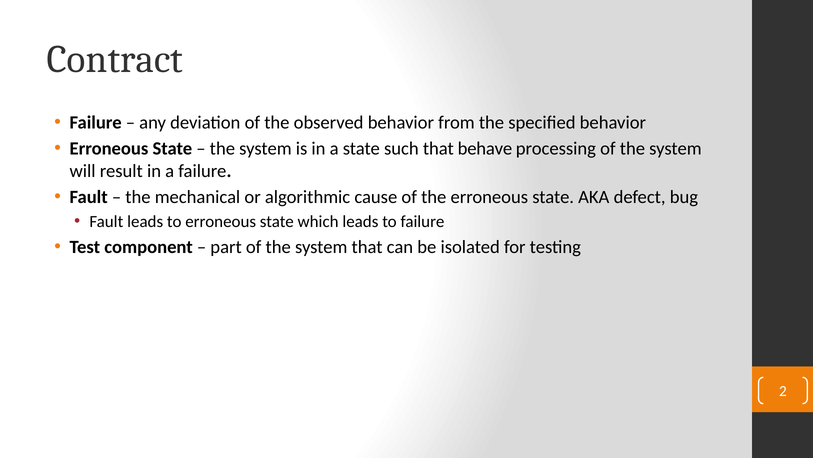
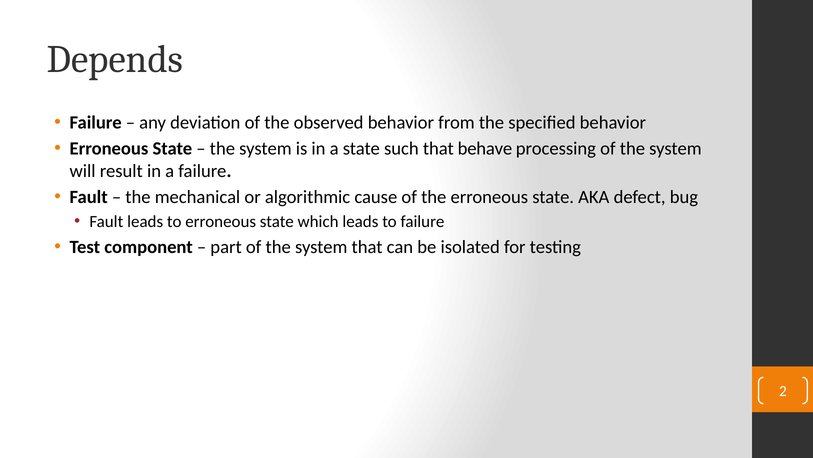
Contract: Contract -> Depends
